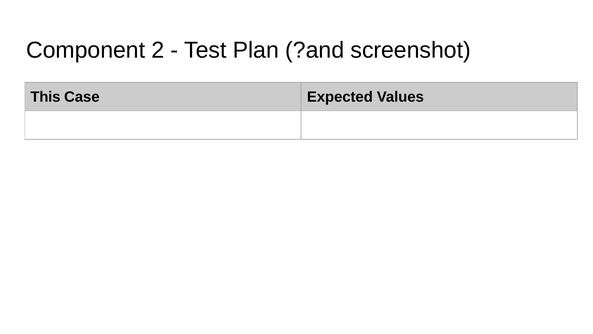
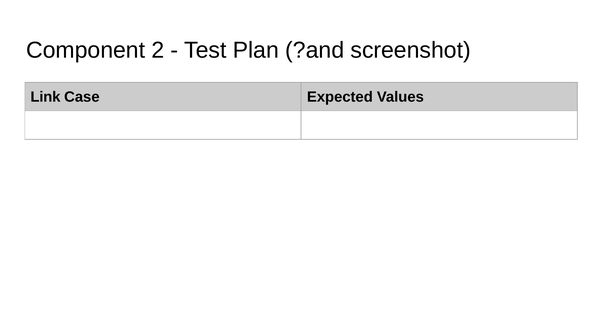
This: This -> Link
